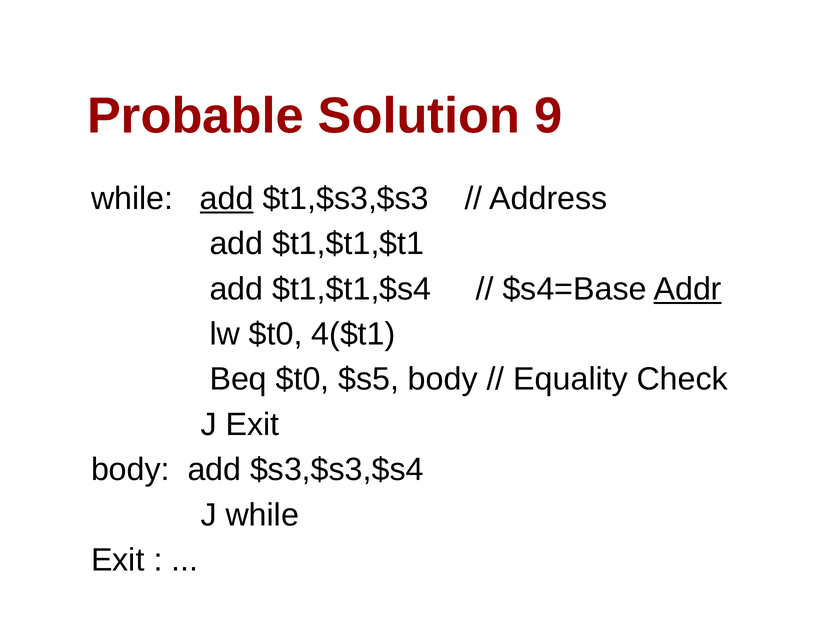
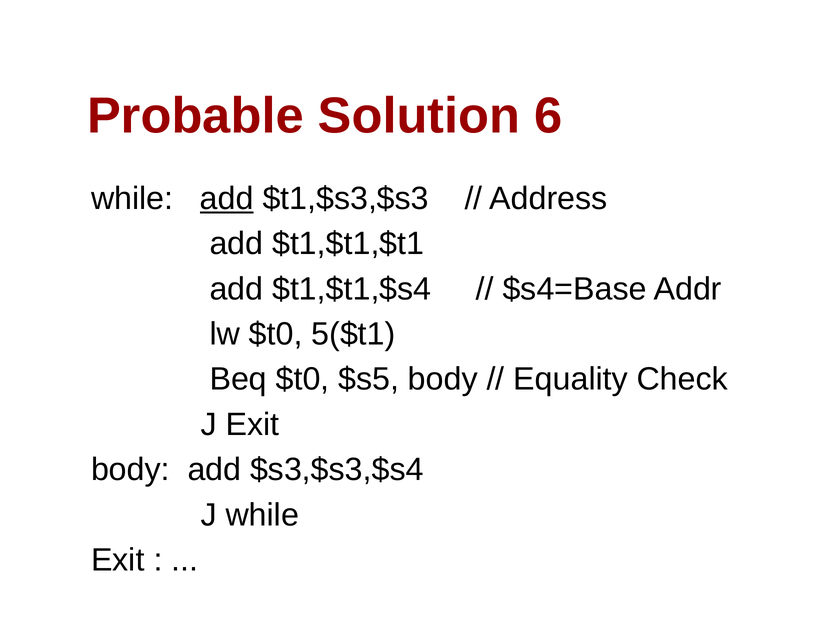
9: 9 -> 6
Addr underline: present -> none
4($t1: 4($t1 -> 5($t1
